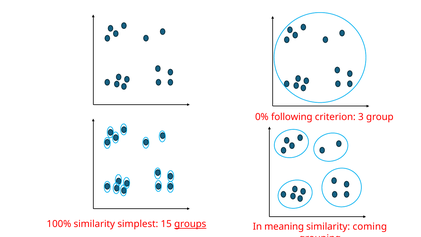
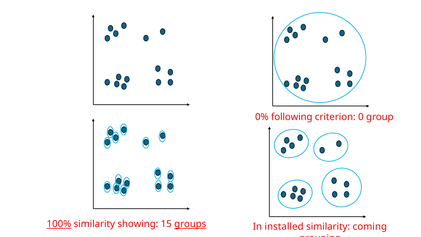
3: 3 -> 0
100% underline: none -> present
simplest: simplest -> showing
meaning: meaning -> installed
